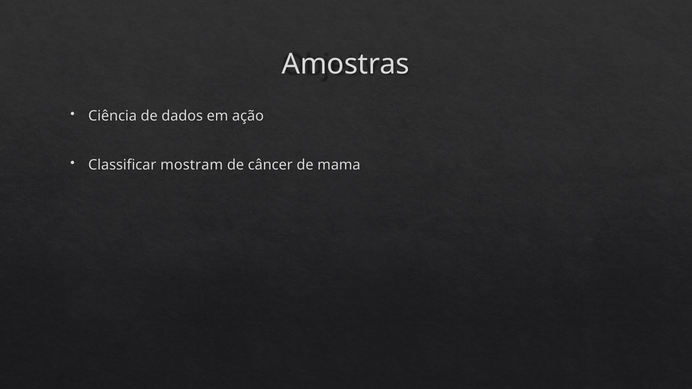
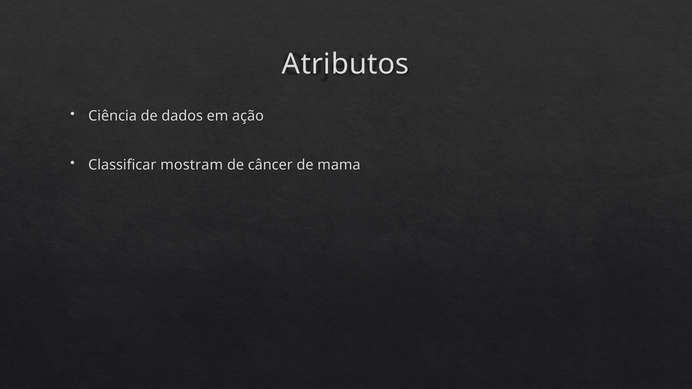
Amostras: Amostras -> Atributos
